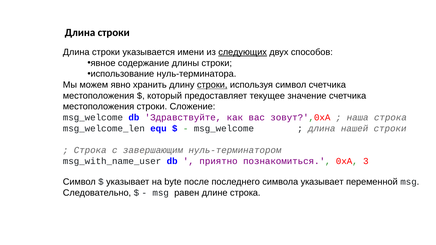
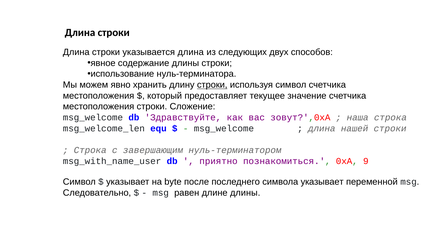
указывается имени: имени -> длина
следующих underline: present -> none
3: 3 -> 9
длине строка: строка -> длины
